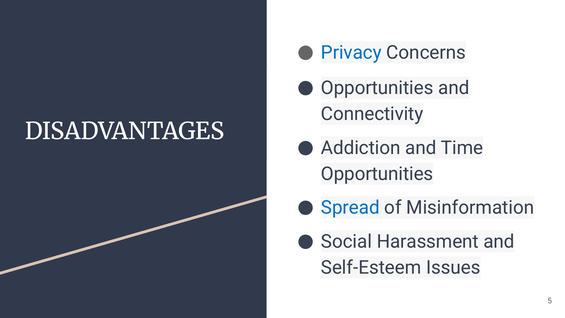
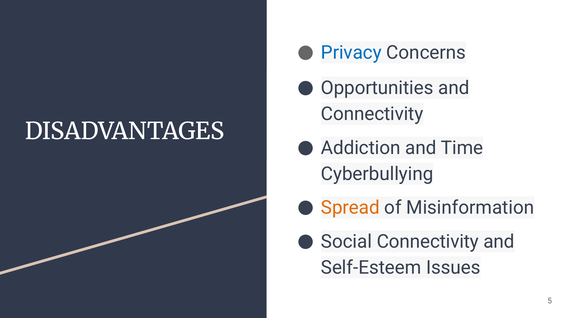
Opportunities at (377, 174): Opportunities -> Cyberbullying
Spread colour: blue -> orange
Social Harassment: Harassment -> Connectivity
